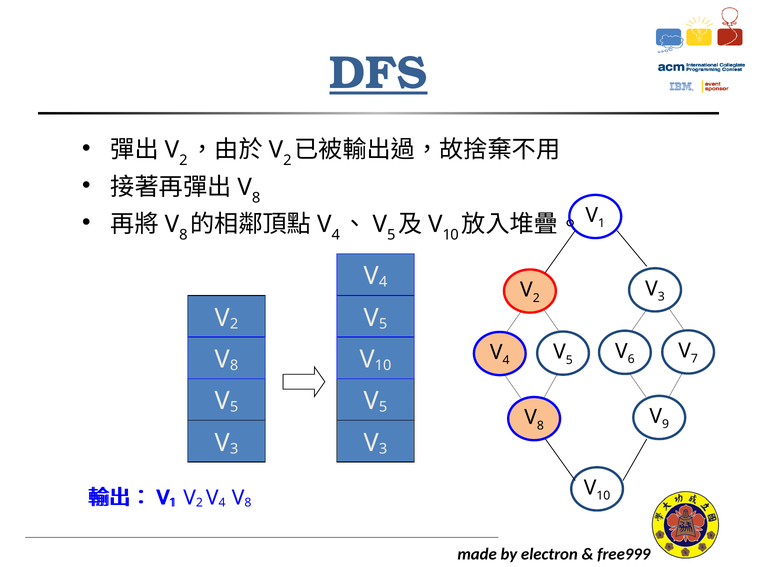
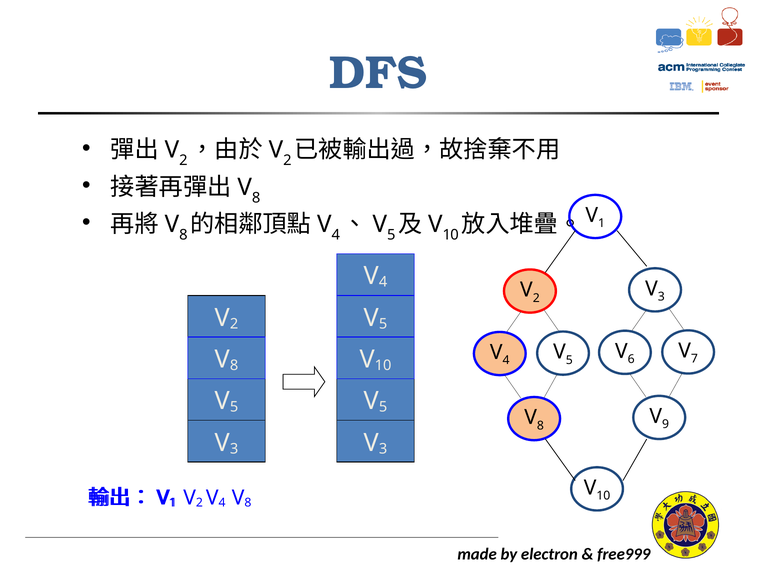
DFS underline: present -> none
